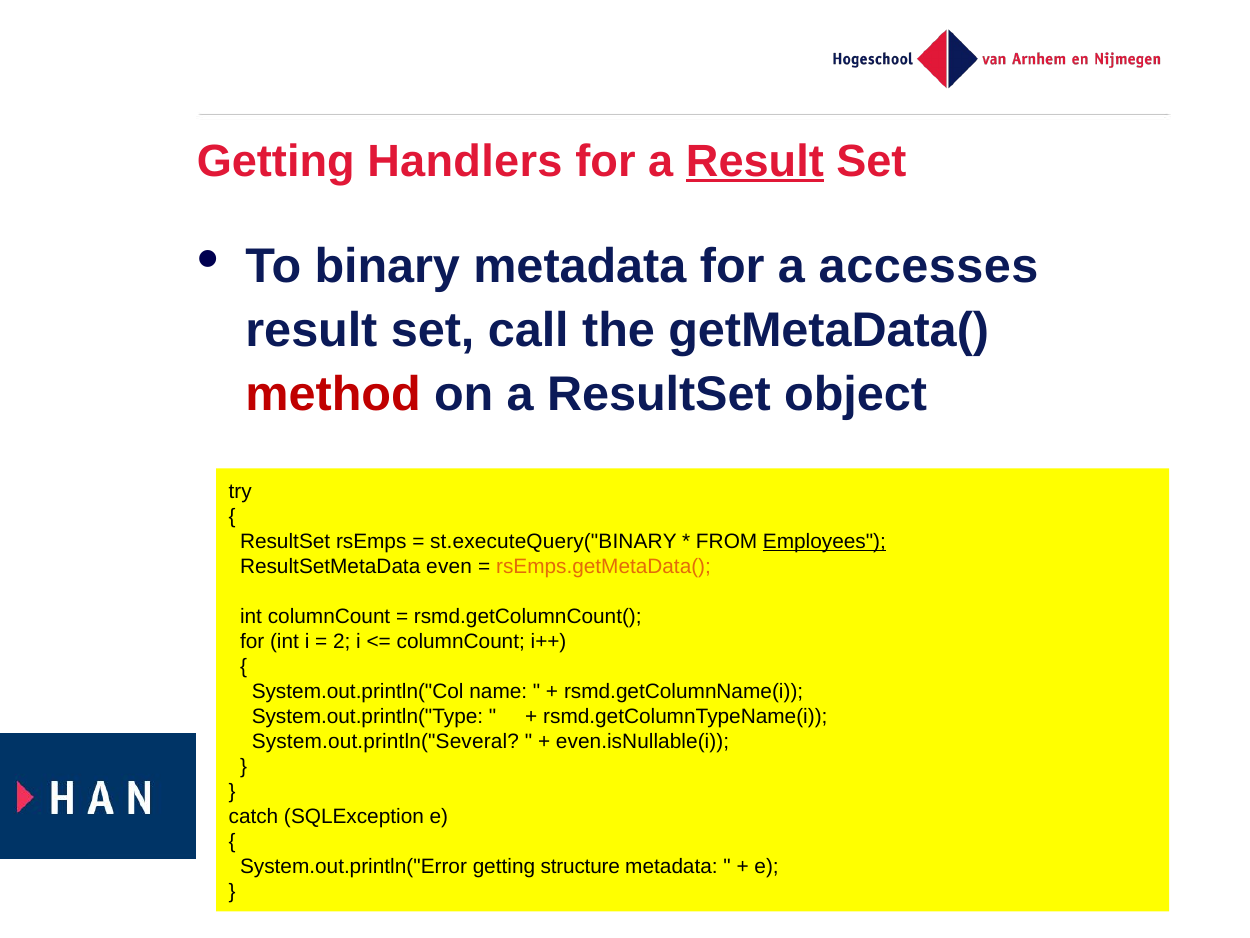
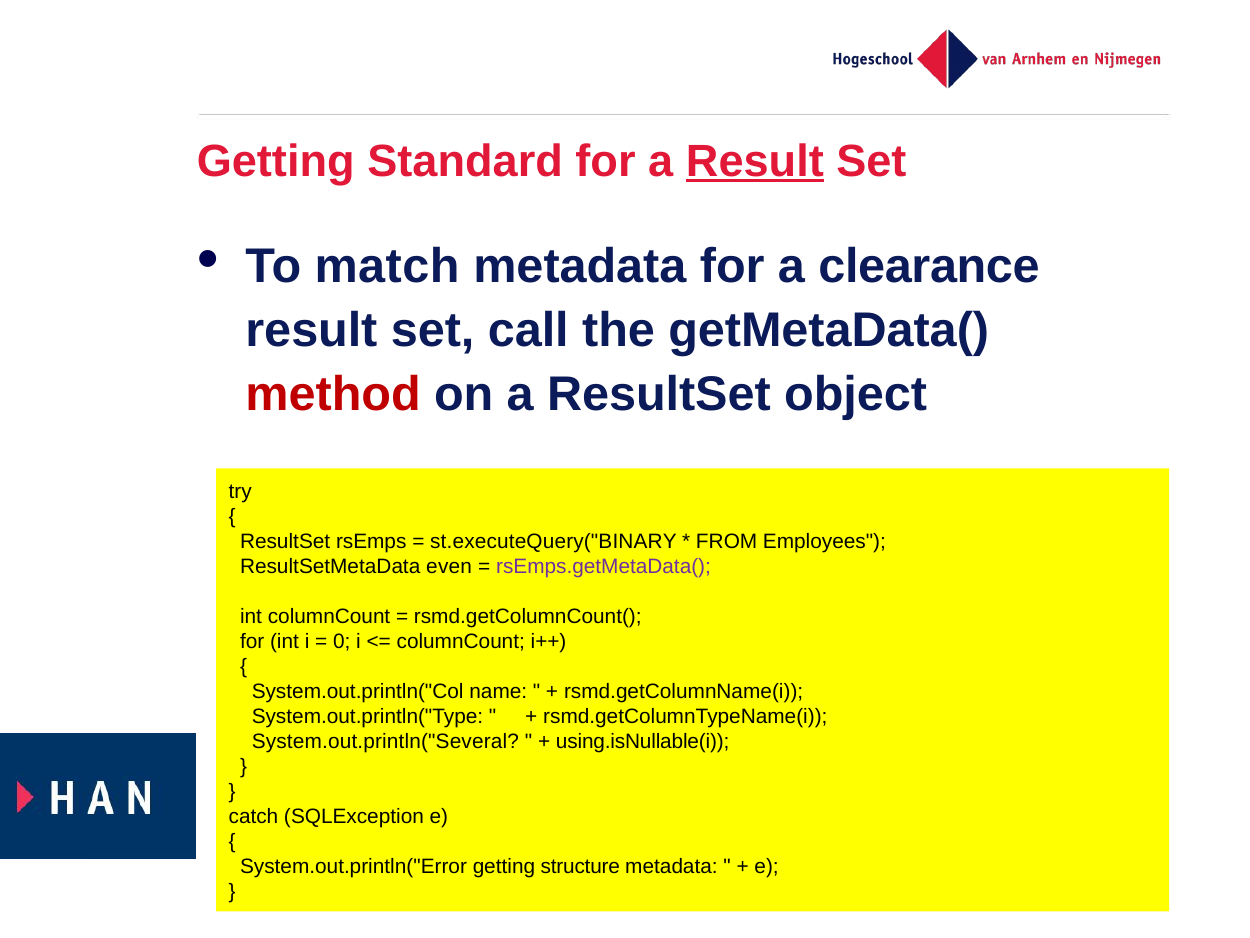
Handlers: Handlers -> Standard
binary: binary -> match
accesses: accesses -> clearance
Employees underline: present -> none
rsEmps.getMetaData( colour: orange -> purple
2: 2 -> 0
even.isNullable(i: even.isNullable(i -> using.isNullable(i
